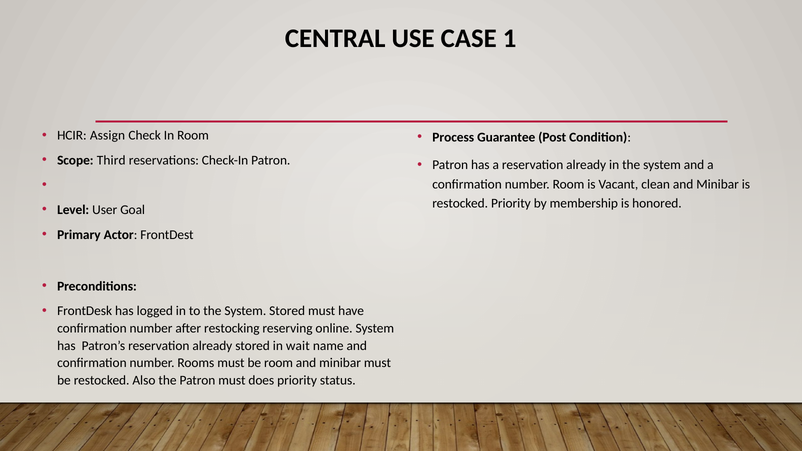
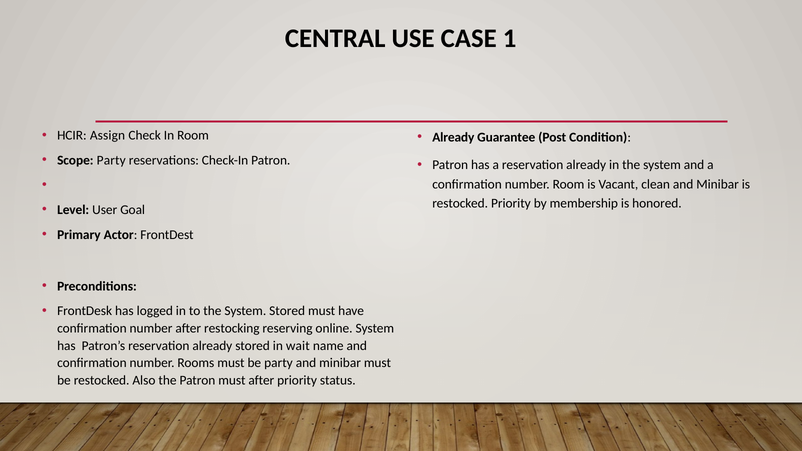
Process at (453, 137): Process -> Already
Scope Third: Third -> Party
be room: room -> party
must does: does -> after
